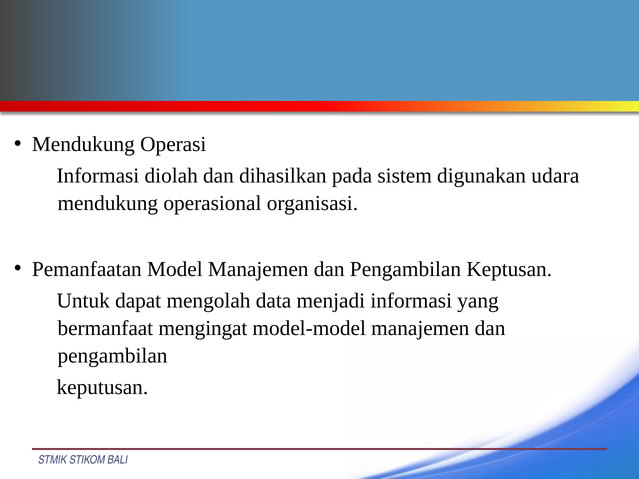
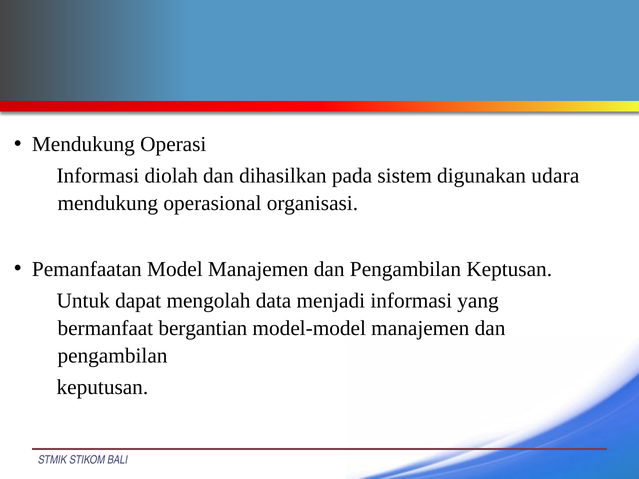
mengingat: mengingat -> bergantian
